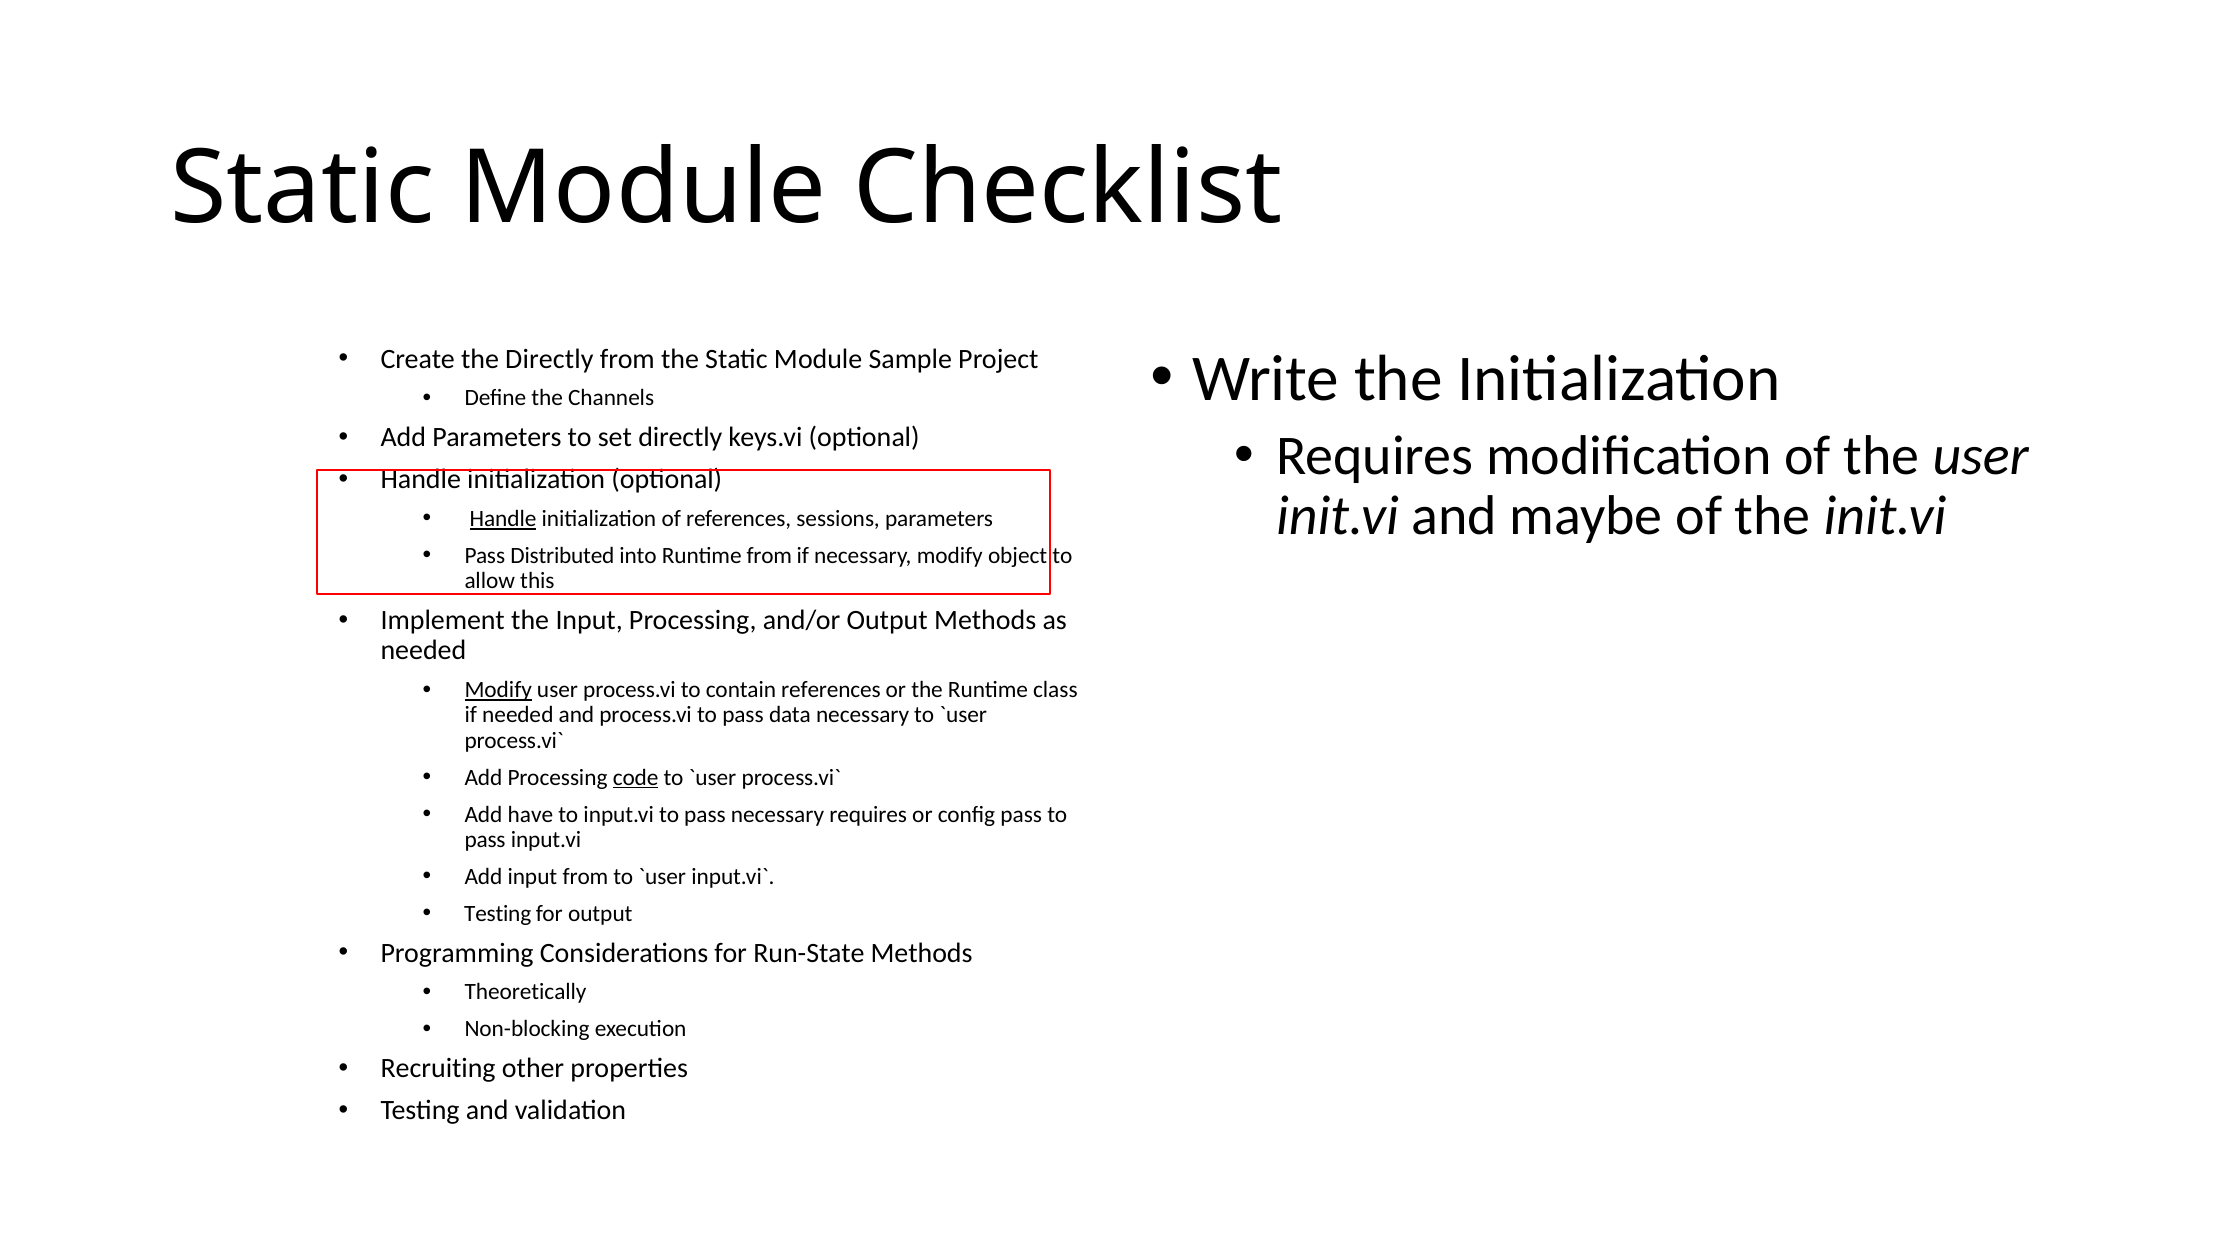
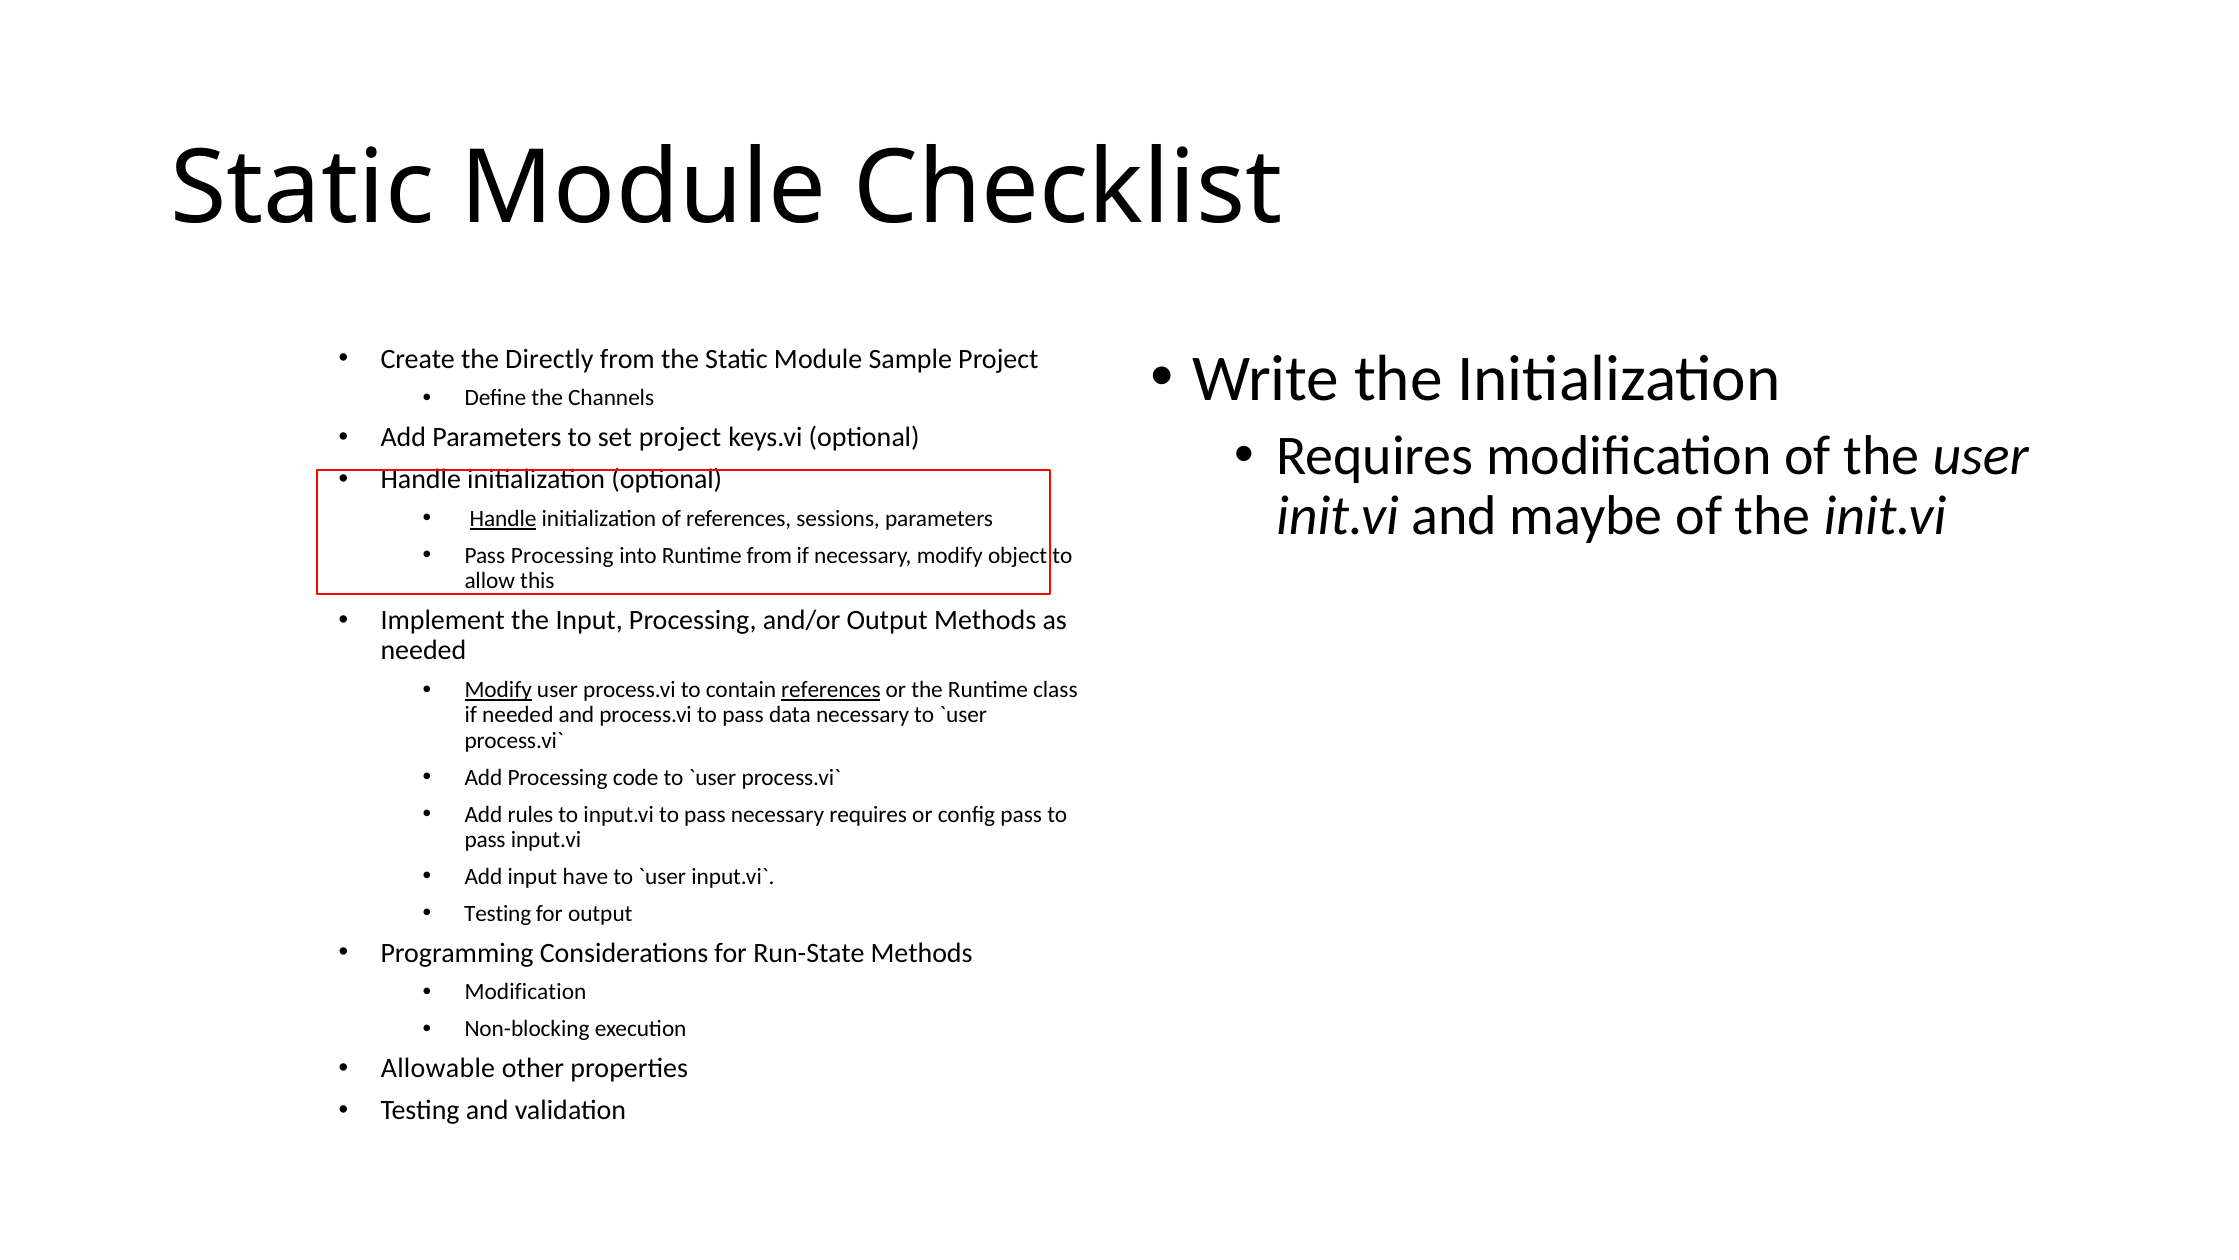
set directly: directly -> project
Pass Distributed: Distributed -> Processing
references at (831, 690) underline: none -> present
code underline: present -> none
have: have -> rules
input from: from -> have
Theoretically at (526, 992): Theoretically -> Modification
Recruiting: Recruiting -> Allowable
